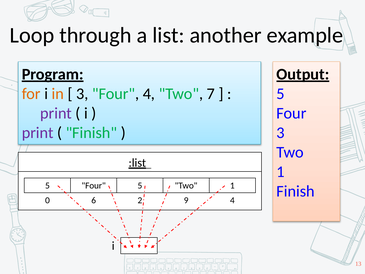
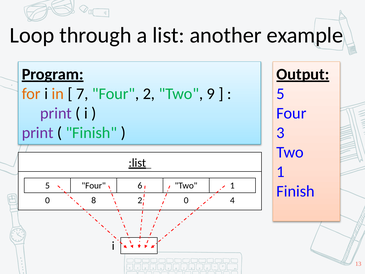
3 at (82, 94): 3 -> 7
Four 4: 4 -> 2
7: 7 -> 9
Four 5: 5 -> 6
6: 6 -> 8
2 9: 9 -> 0
